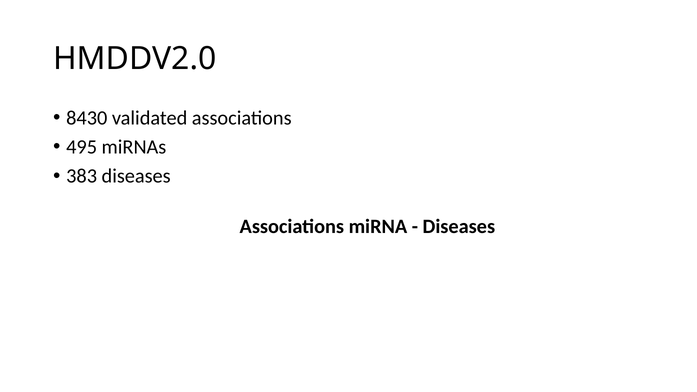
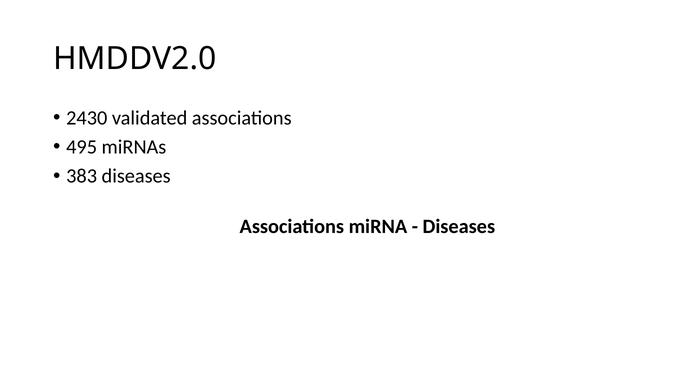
8430: 8430 -> 2430
